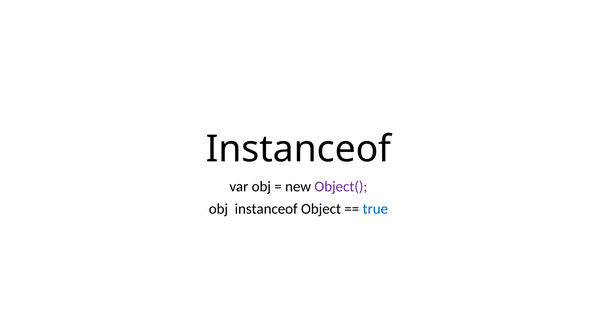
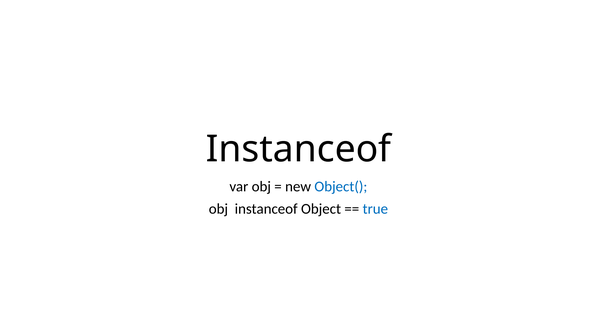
Object( colour: purple -> blue
